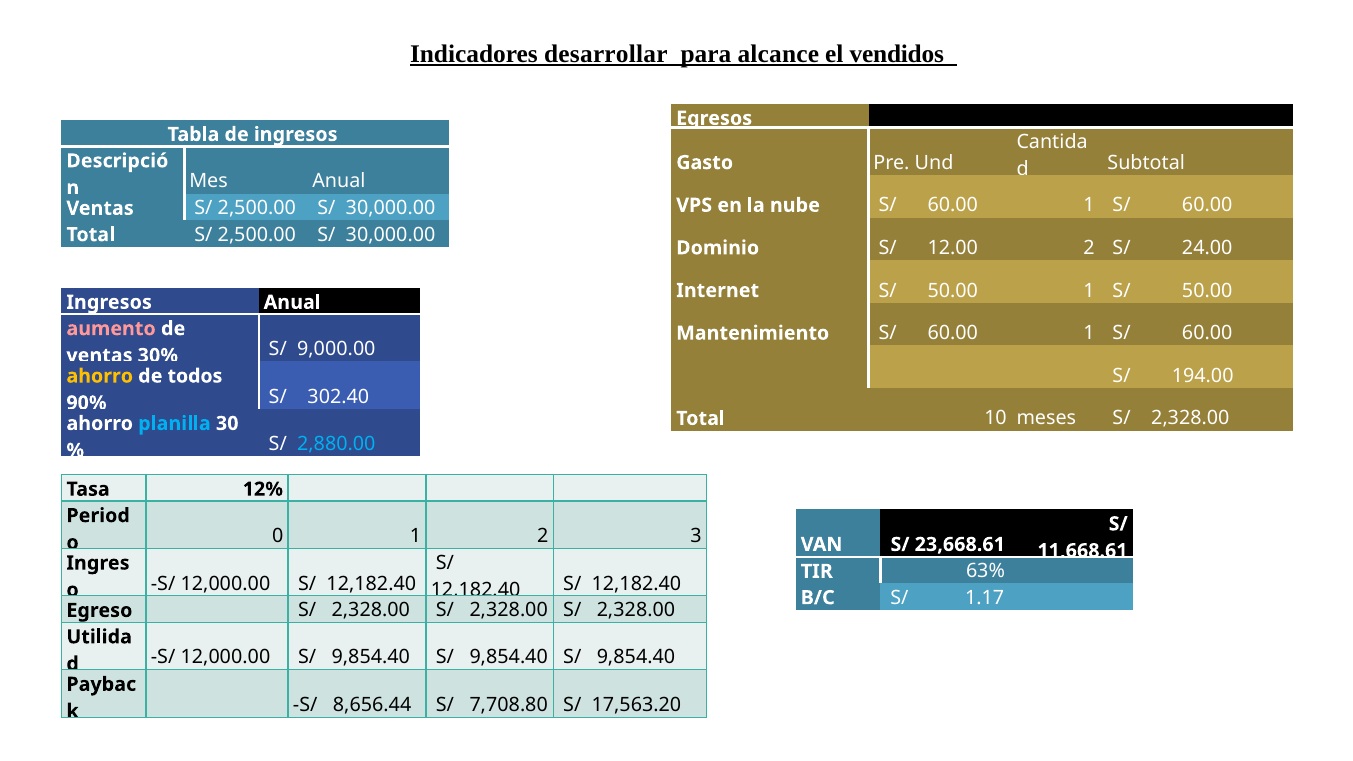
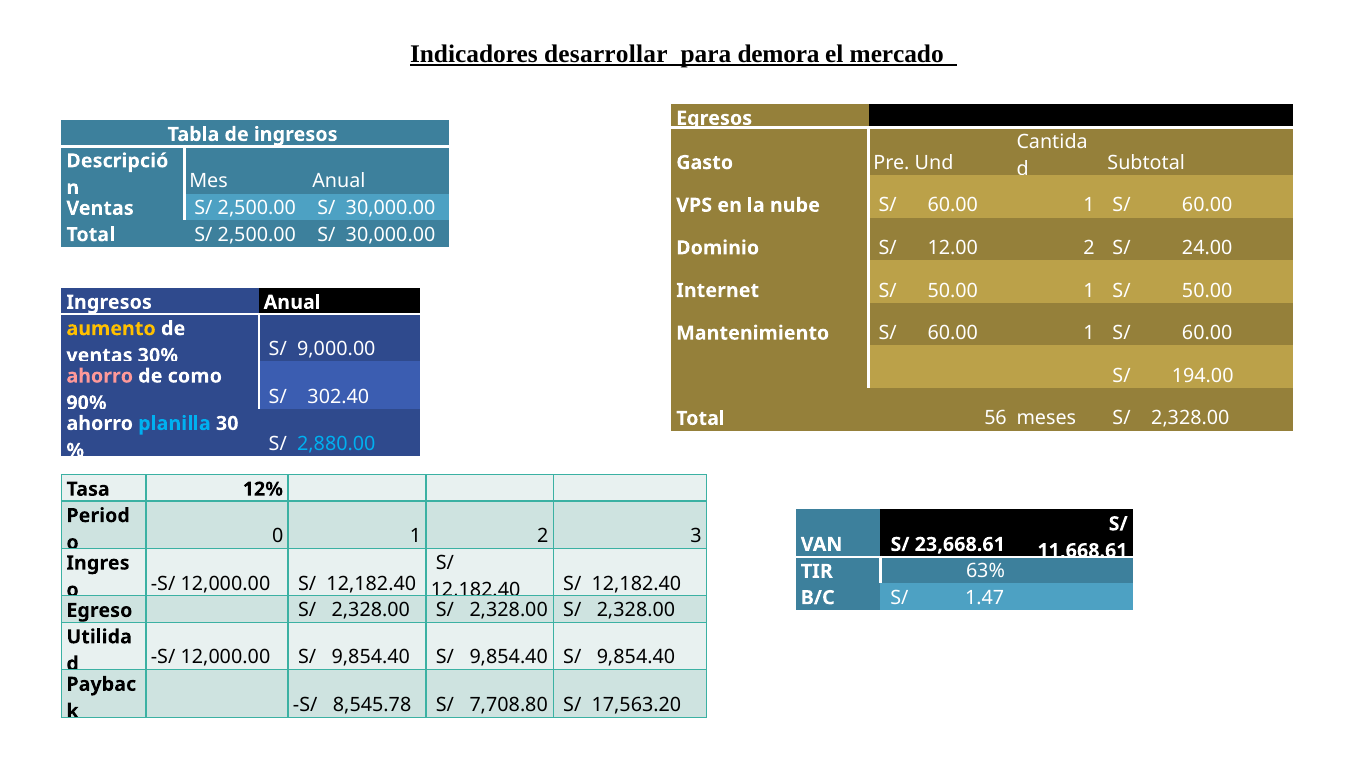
alcance: alcance -> demora
vendidos: vendidos -> mercado
aumento colour: pink -> yellow
ahorro at (100, 376) colour: yellow -> pink
todos: todos -> como
10: 10 -> 56
1.17: 1.17 -> 1.47
8,656.44: 8,656.44 -> 8,545.78
